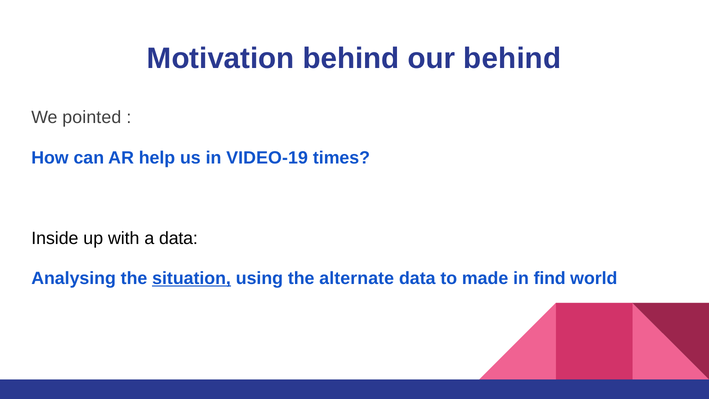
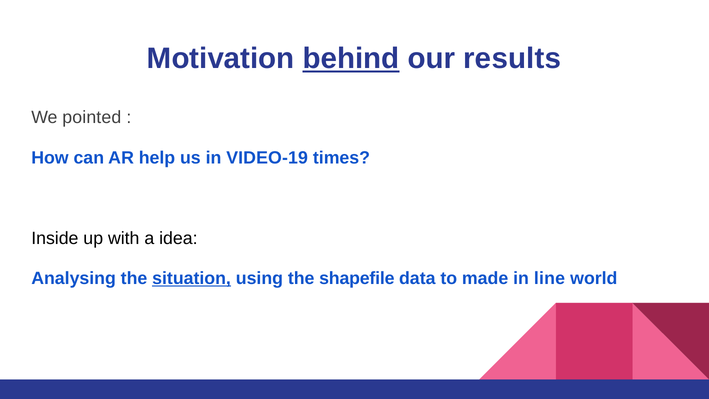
behind at (351, 59) underline: none -> present
our behind: behind -> results
a data: data -> idea
alternate: alternate -> shapefile
find: find -> line
